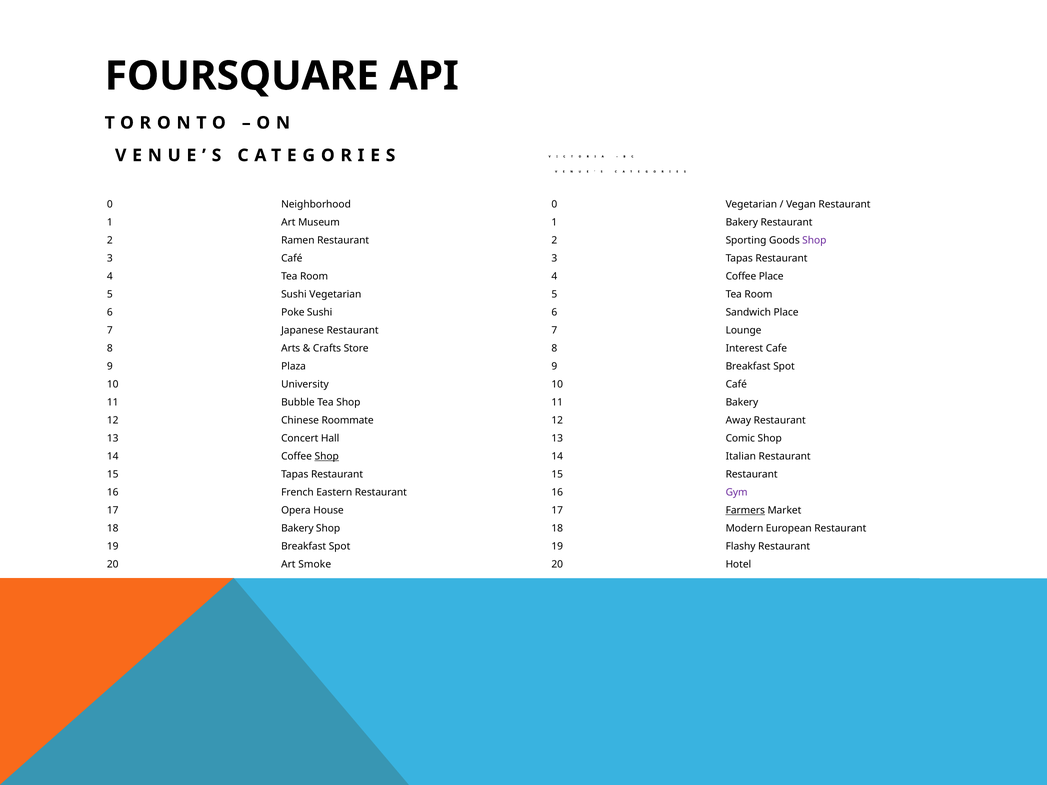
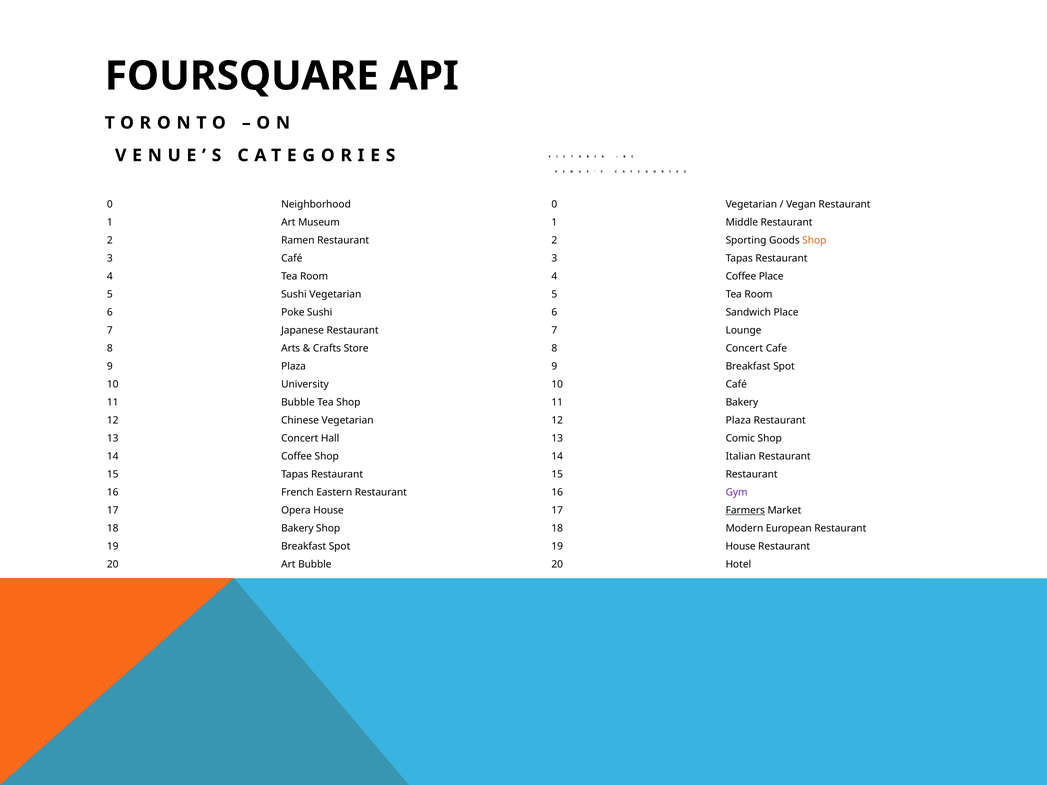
1 Bakery: Bakery -> Middle
Shop at (814, 240) colour: purple -> orange
8 Interest: Interest -> Concert
Chinese Roommate: Roommate -> Vegetarian
12 Away: Away -> Plaza
Shop at (327, 457) underline: present -> none
19 Flashy: Flashy -> House
Art Smoke: Smoke -> Bubble
